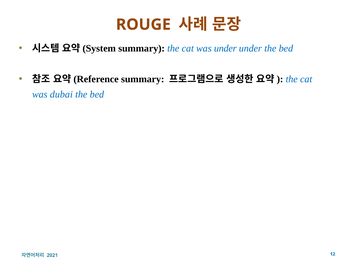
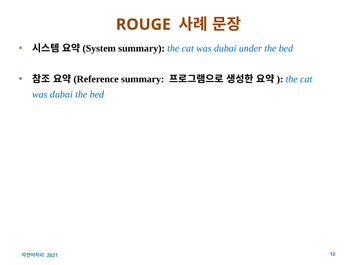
under at (225, 49): under -> dubai
